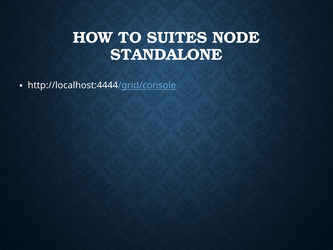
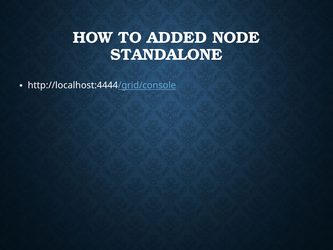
SUITES: SUITES -> ADDED
